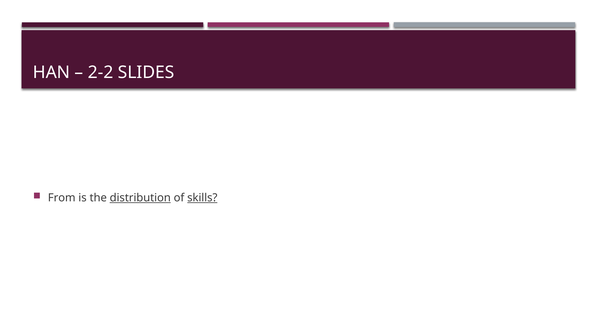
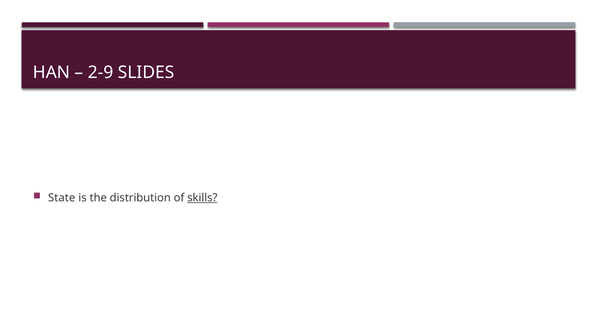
2-2: 2-2 -> 2-9
From: From -> State
distribution underline: present -> none
